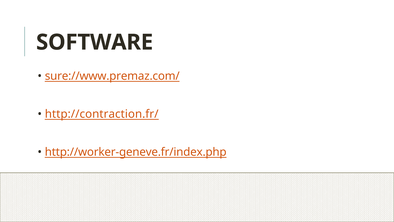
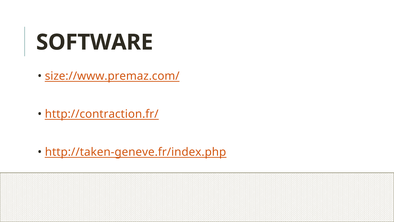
sure://www.premaz.com/: sure://www.premaz.com/ -> size://www.premaz.com/
http://worker-geneve.fr/index.php: http://worker-geneve.fr/index.php -> http://taken-geneve.fr/index.php
